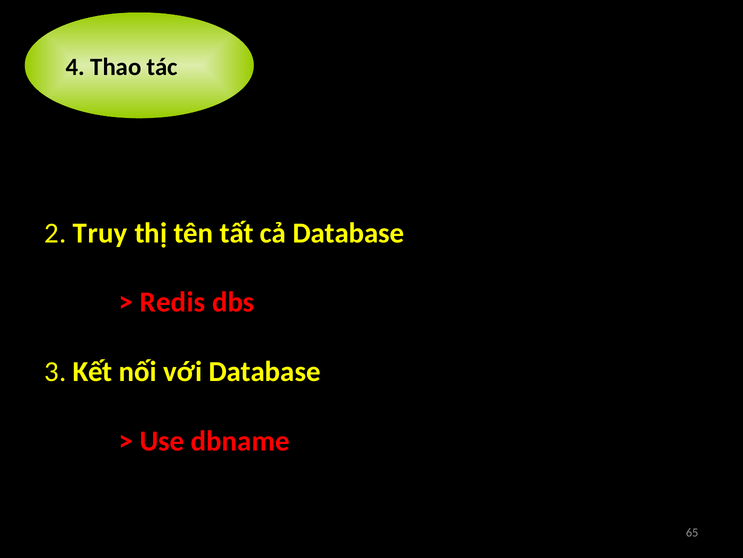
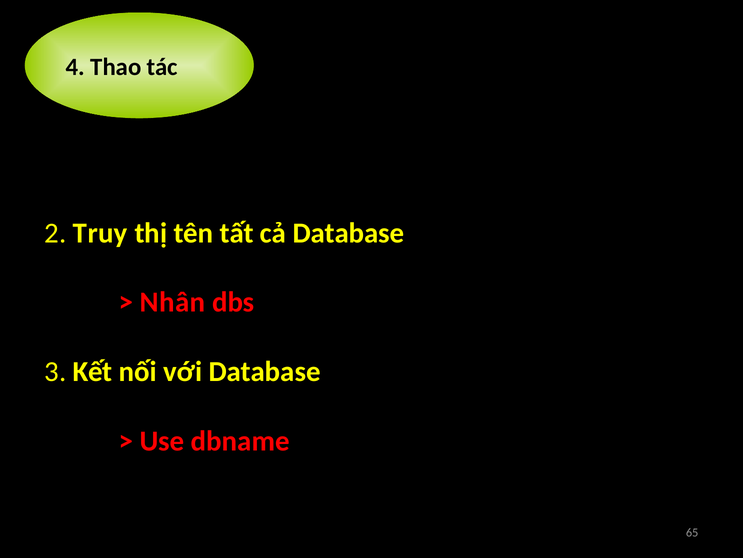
Redis: Redis -> Nhân
